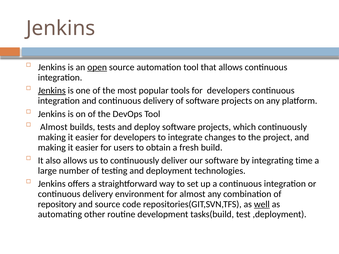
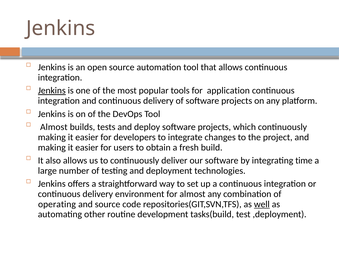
open underline: present -> none
tools for developers: developers -> application
repository: repository -> operating
